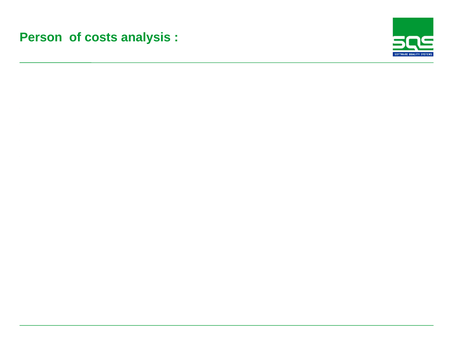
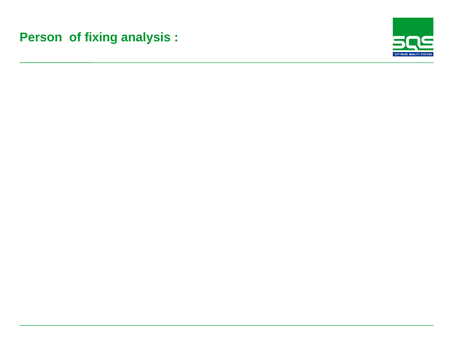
costs: costs -> fixing
